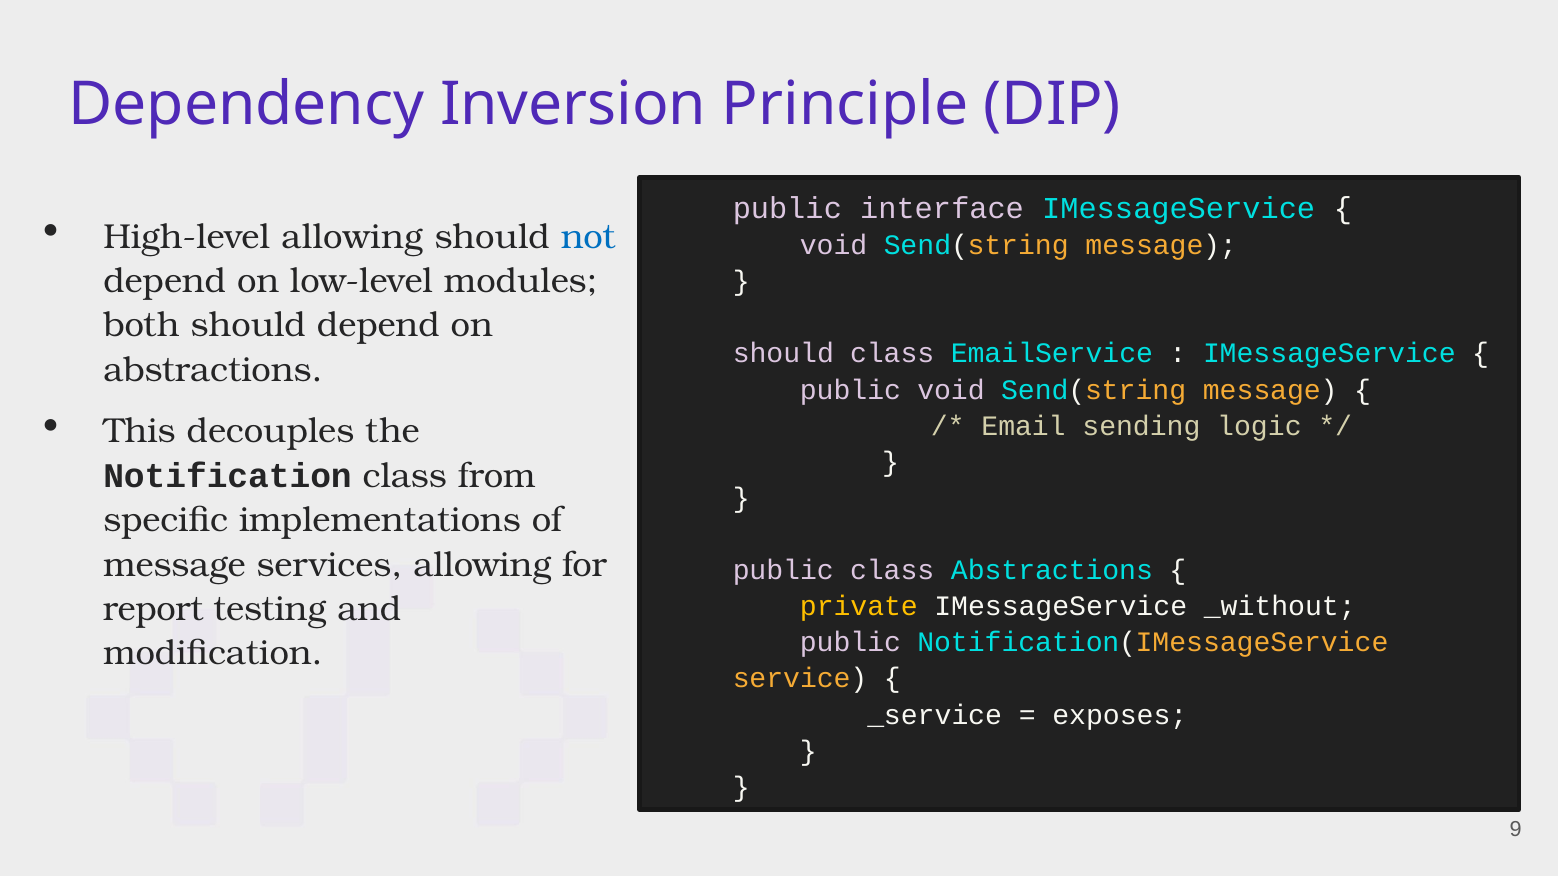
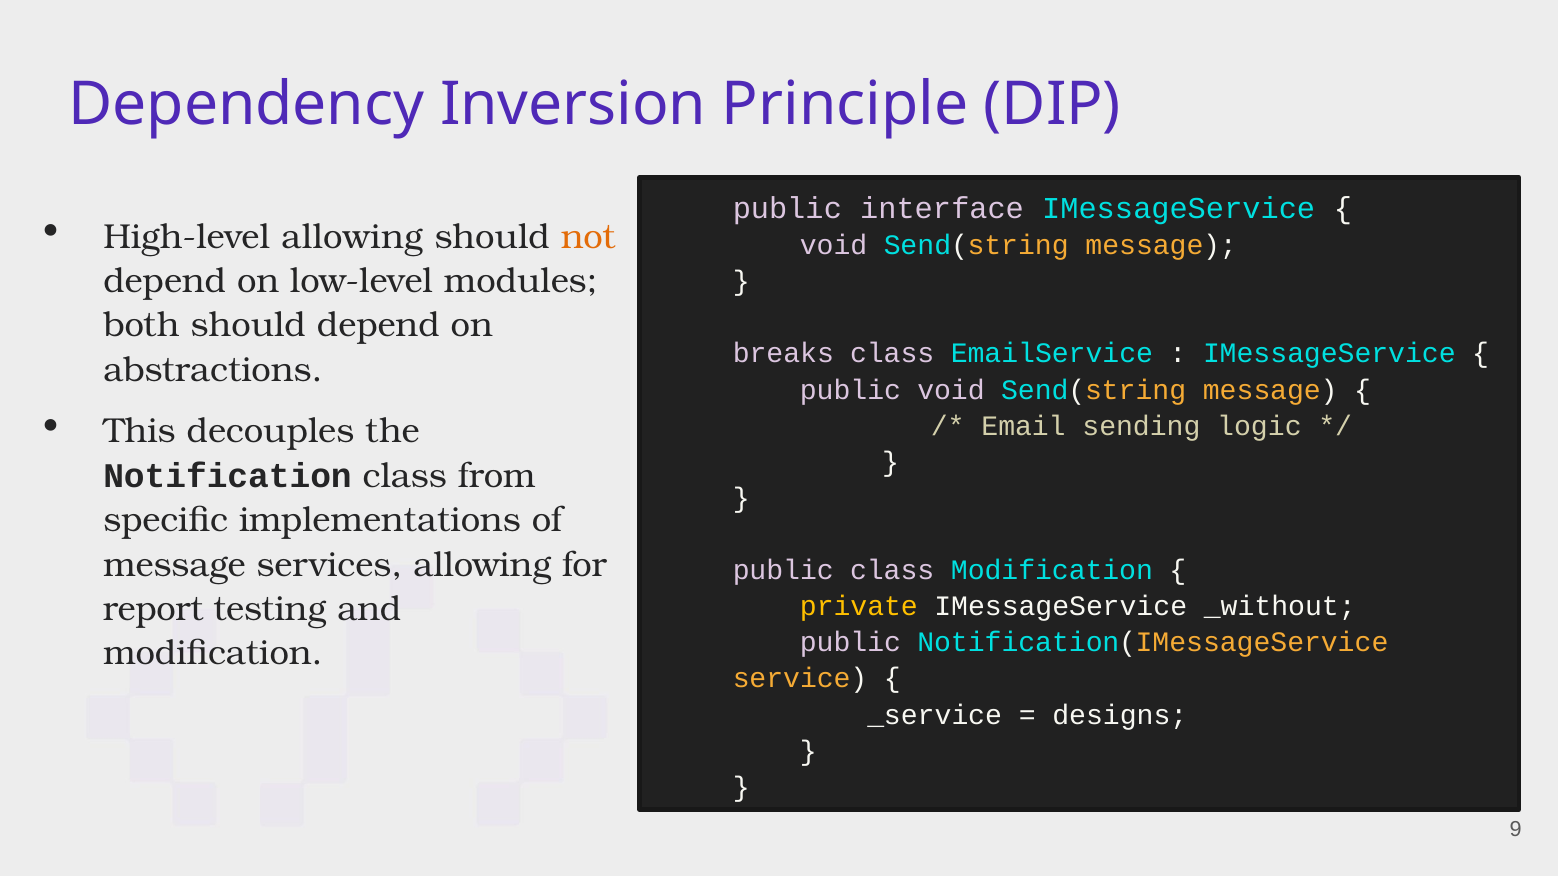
not colour: blue -> orange
should at (783, 354): should -> breaks
class Abstractions: Abstractions -> Modification
exposes: exposes -> designs
